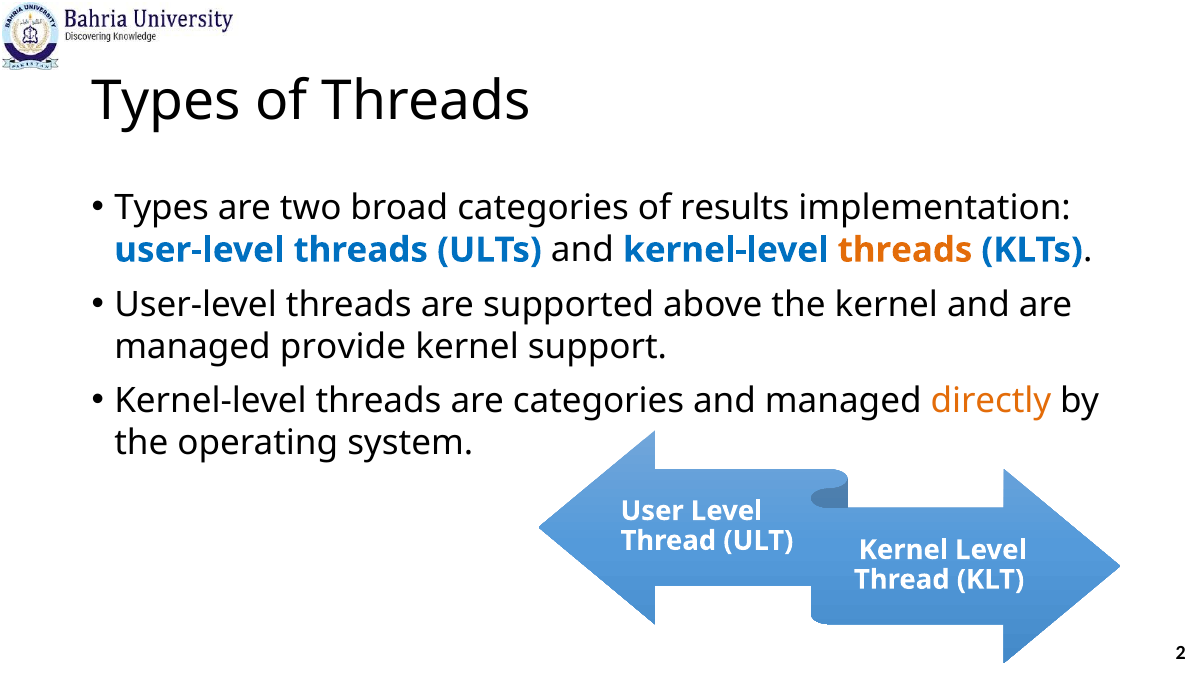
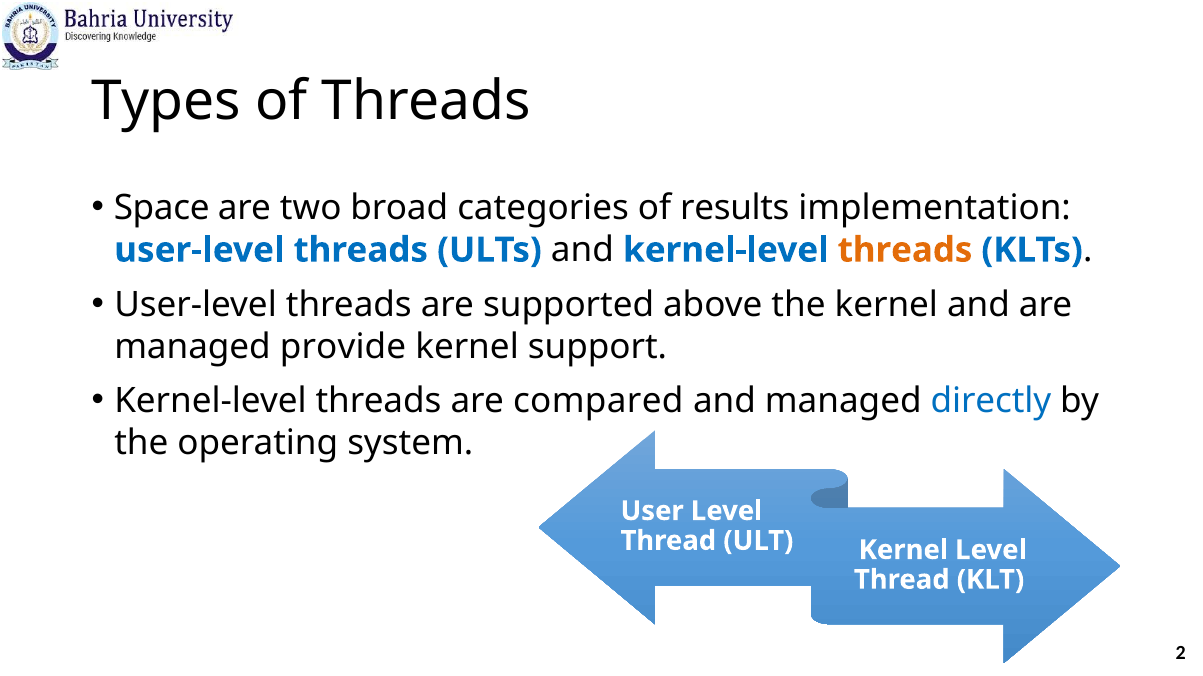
Types at (162, 208): Types -> Space
are categories: categories -> compared
directly colour: orange -> blue
